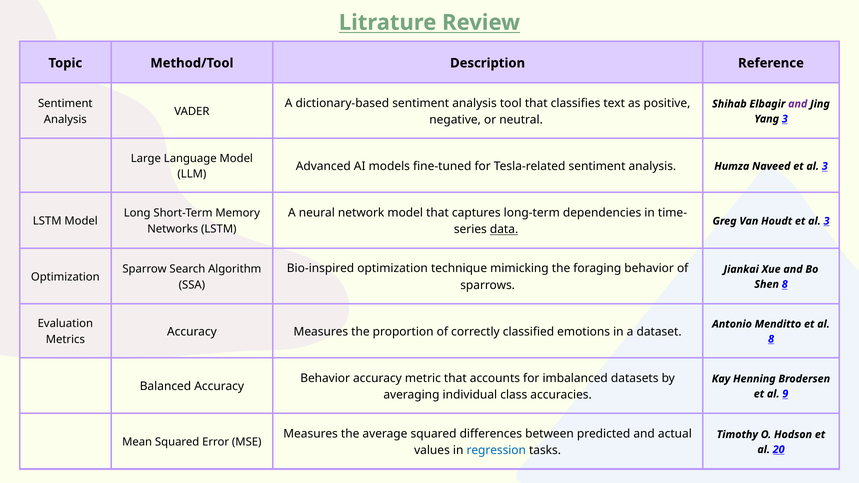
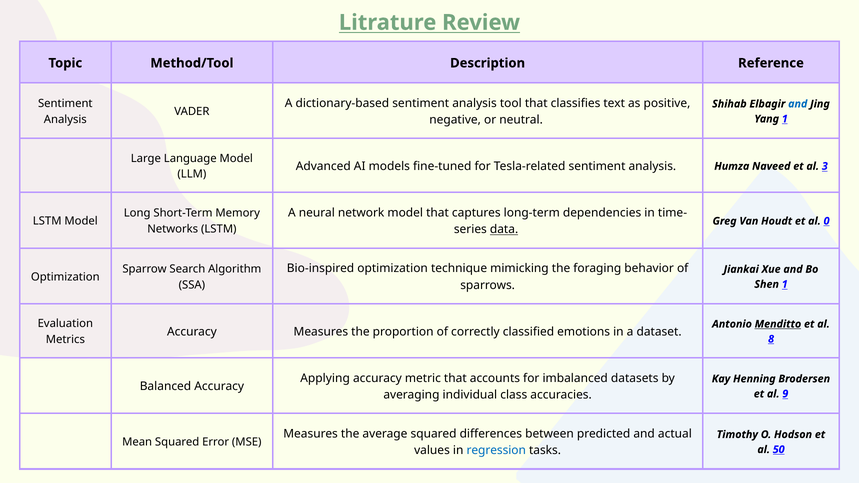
and at (798, 104) colour: purple -> blue
Yang 3: 3 -> 1
Houdt et al 3: 3 -> 0
Shen 8: 8 -> 1
Menditto underline: none -> present
Behavior at (325, 378): Behavior -> Applying
20: 20 -> 50
